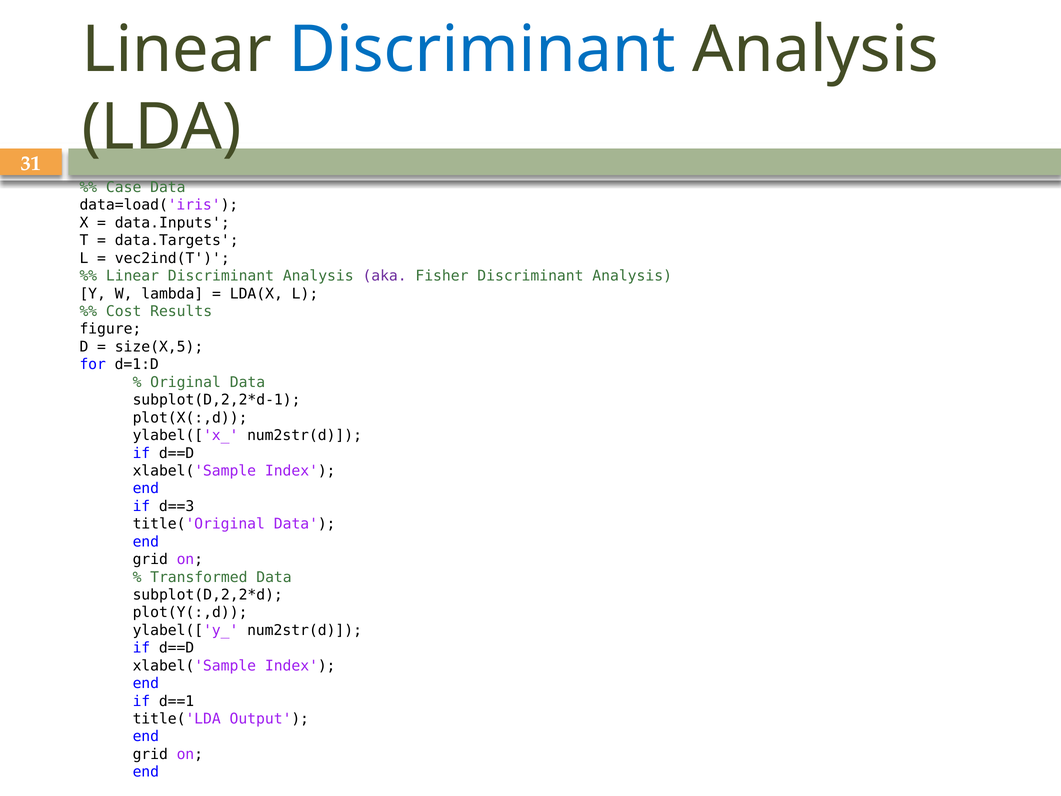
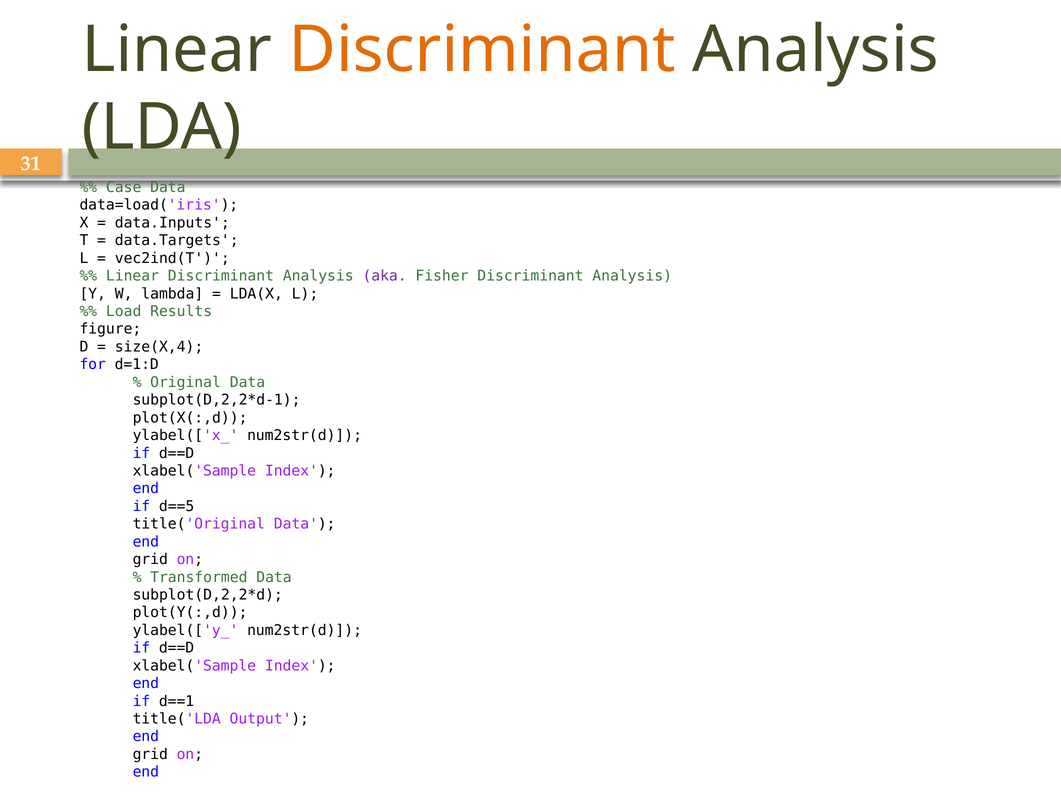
Discriminant at (482, 50) colour: blue -> orange
Cost: Cost -> Load
size(X,5: size(X,5 -> size(X,4
d==3: d==3 -> d==5
